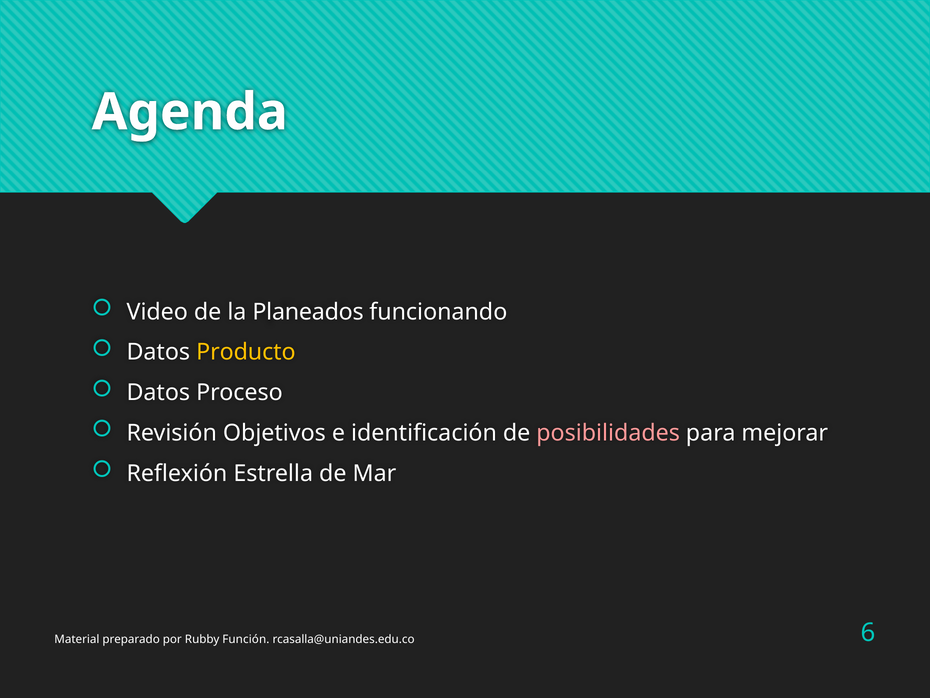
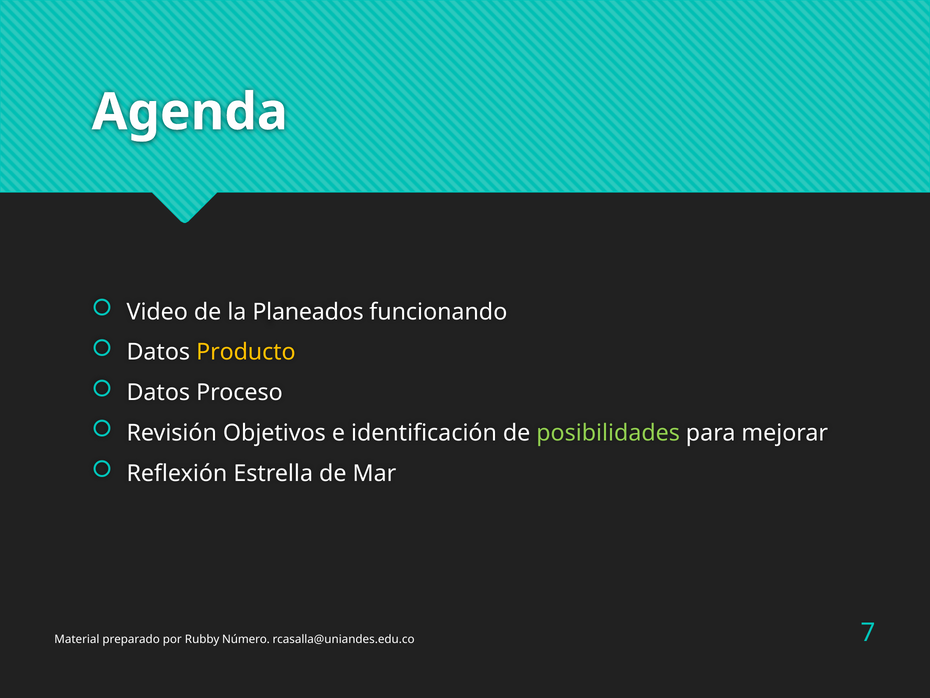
posibilidades colour: pink -> light green
Función: Función -> Número
6: 6 -> 7
